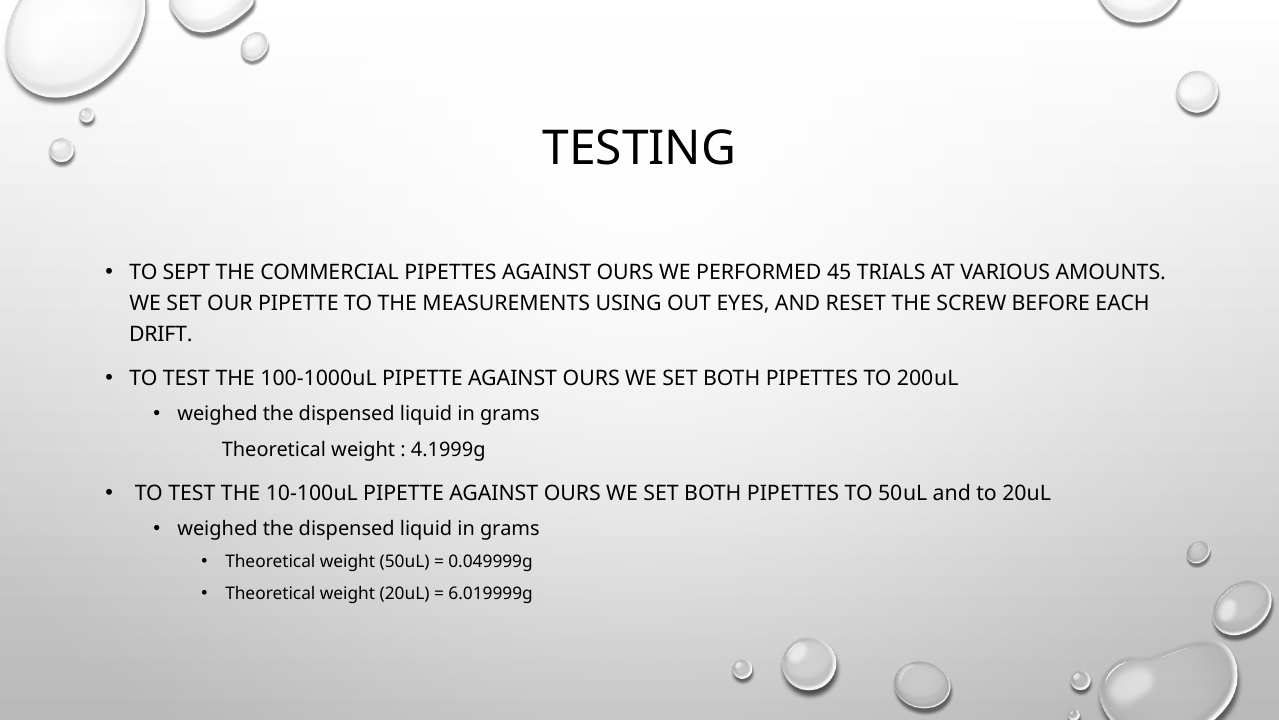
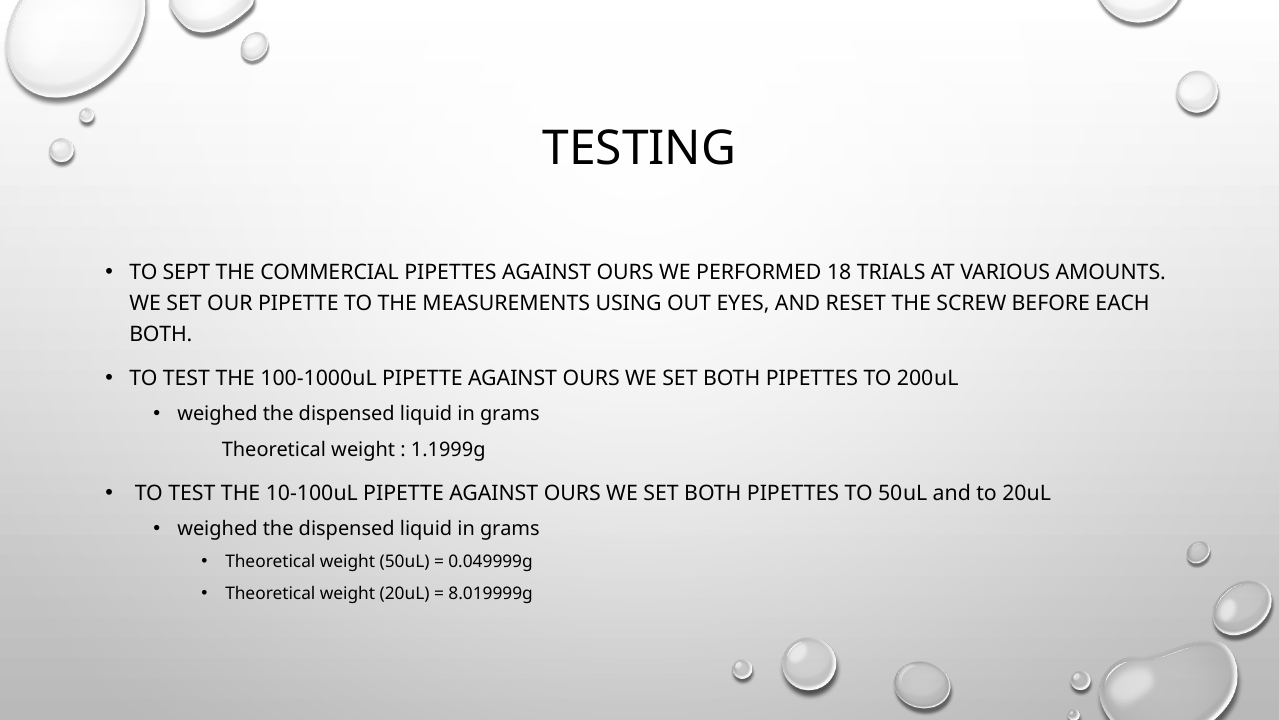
45: 45 -> 18
DRIFT at (161, 334): DRIFT -> BOTH
4.1999g: 4.1999g -> 1.1999g
6.019999g: 6.019999g -> 8.019999g
